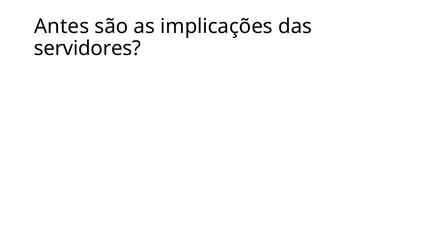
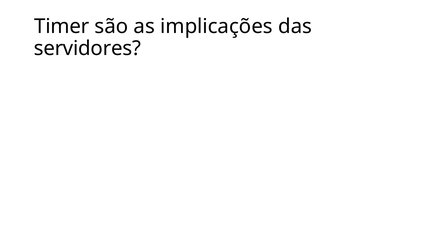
Antes: Antes -> Timer
